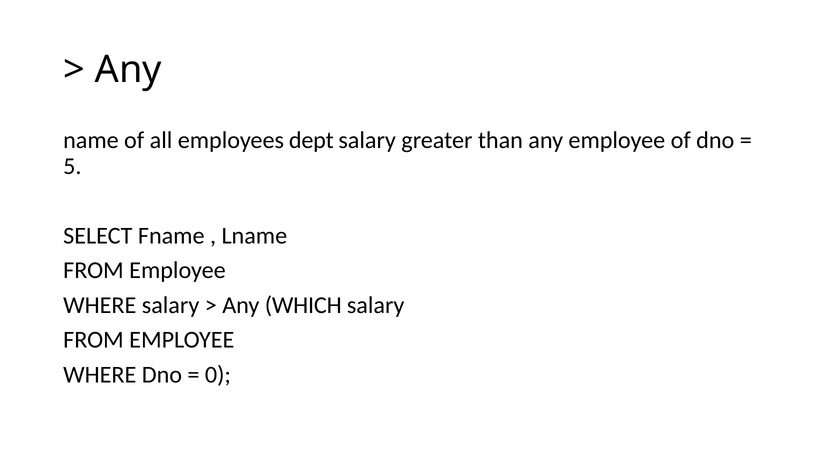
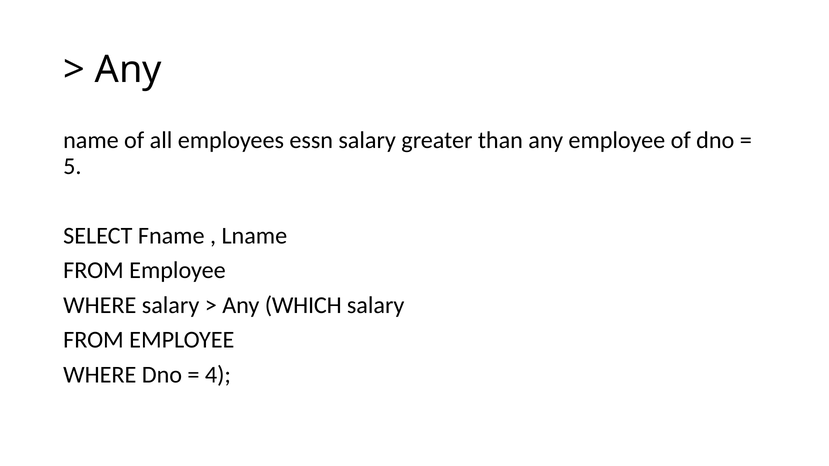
dept: dept -> essn
0: 0 -> 4
